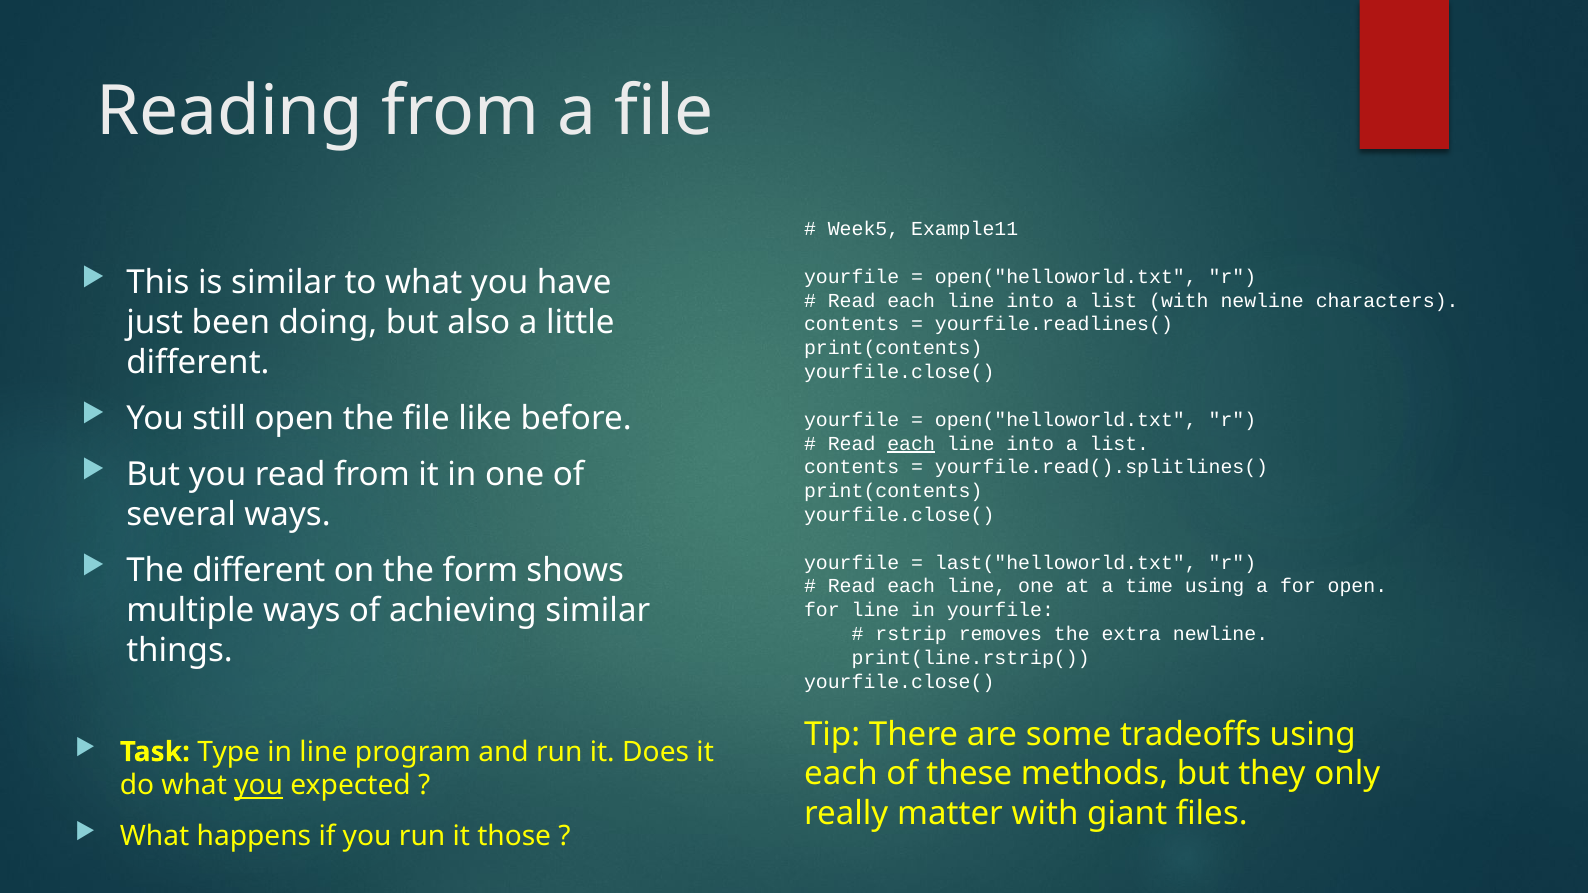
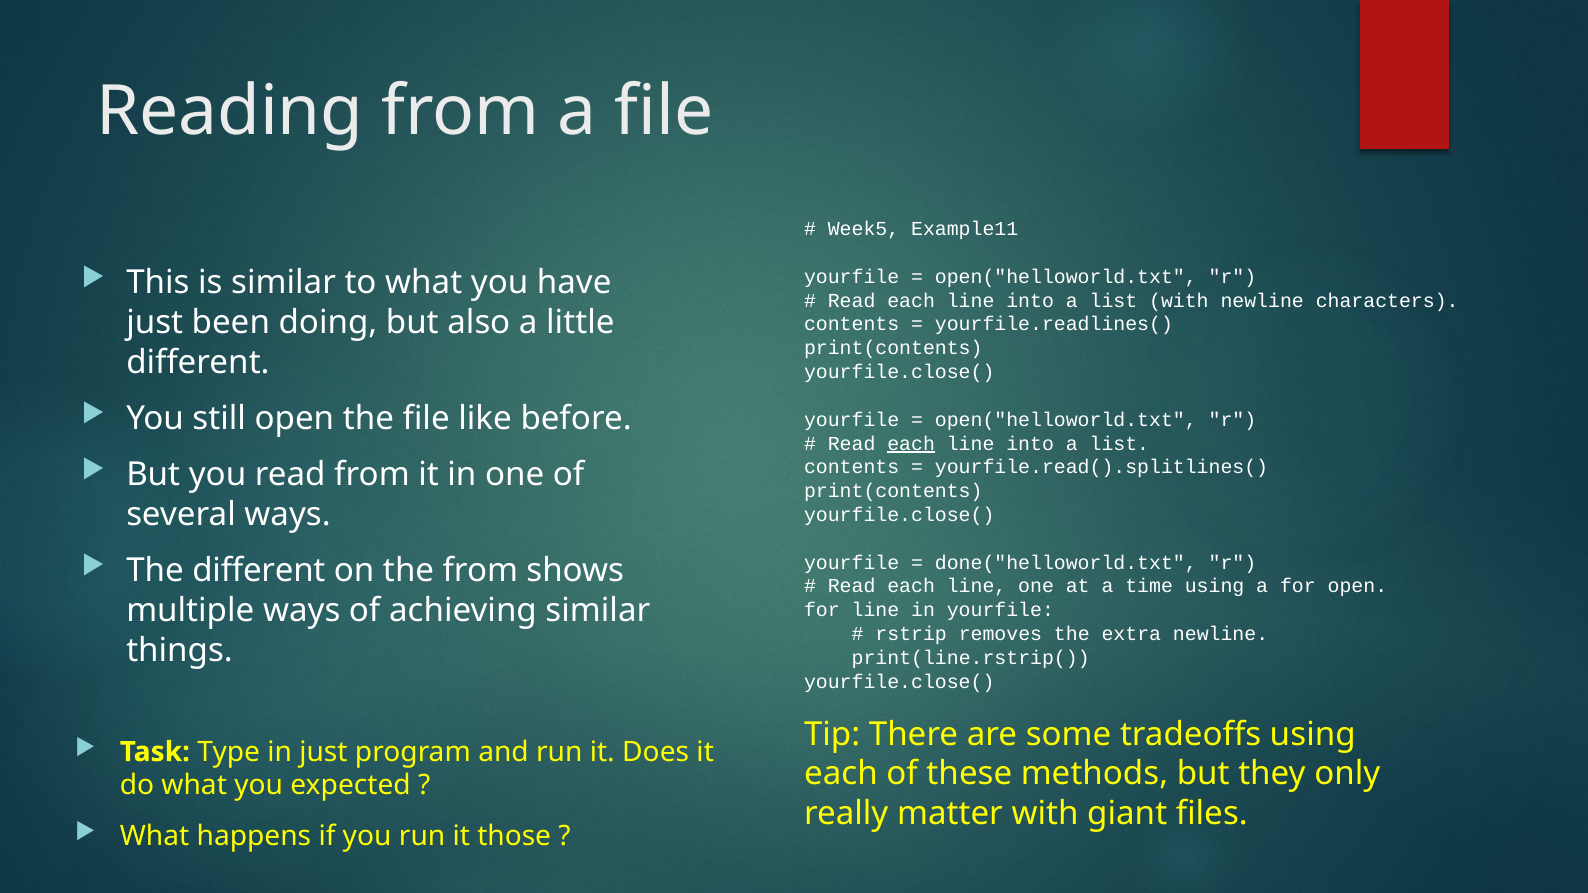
last("helloworld.txt: last("helloworld.txt -> done("helloworld.txt
the form: form -> from
in line: line -> just
you at (259, 786) underline: present -> none
